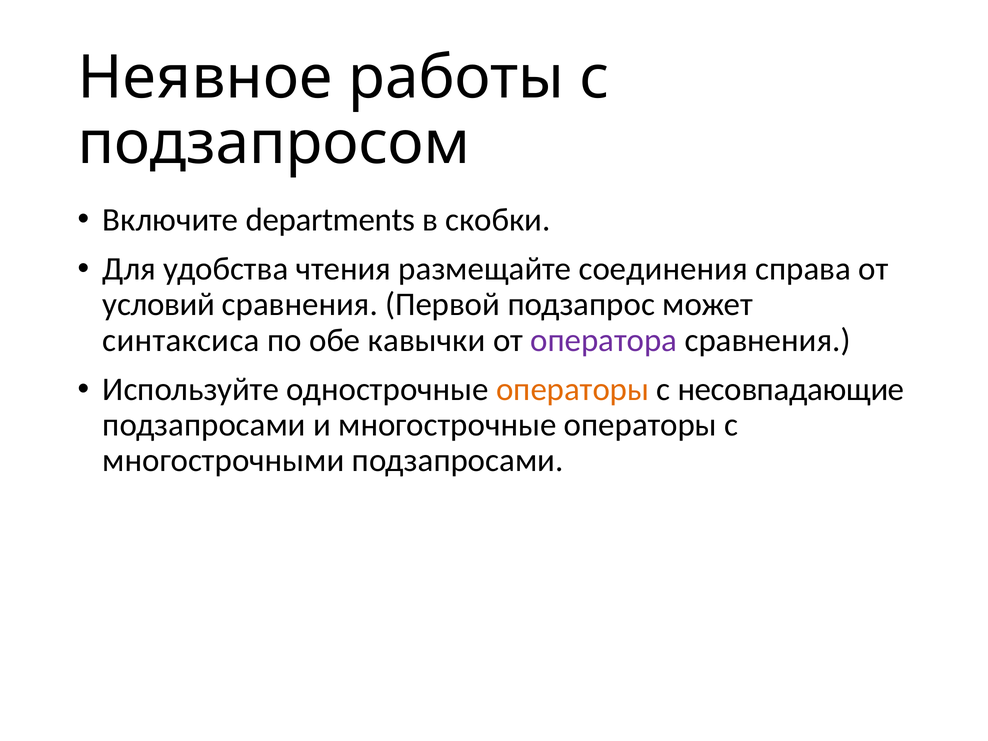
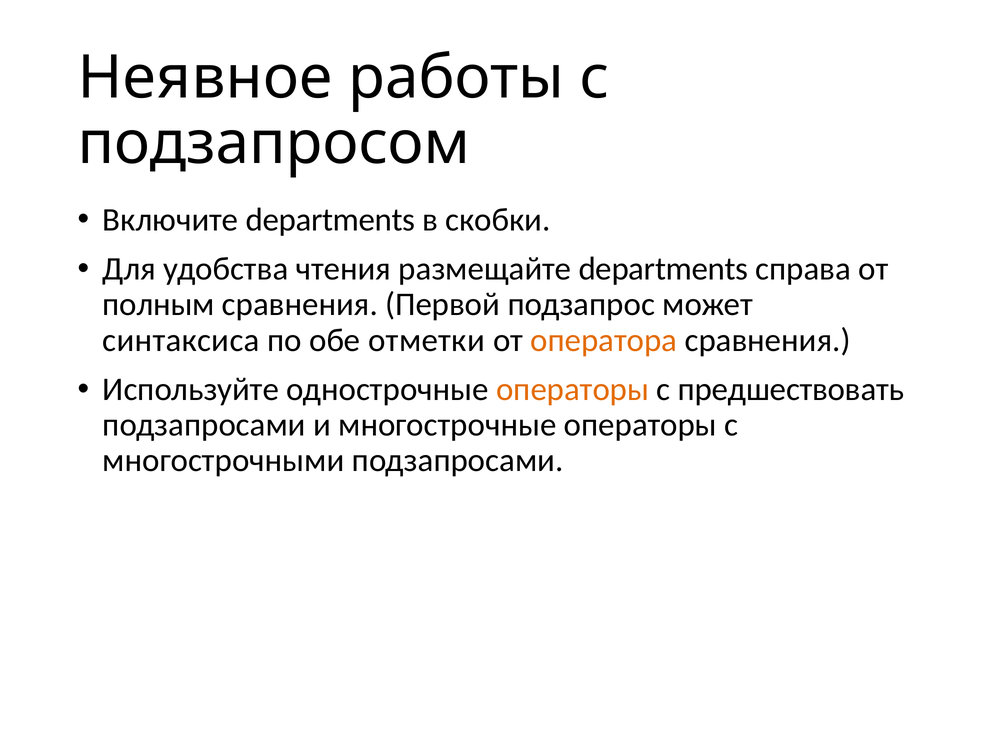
размещайте соединения: соединения -> departments
условий: условий -> полным
кавычки: кавычки -> отметки
оператора colour: purple -> orange
несовпадающие: несовпадающие -> предшествовать
